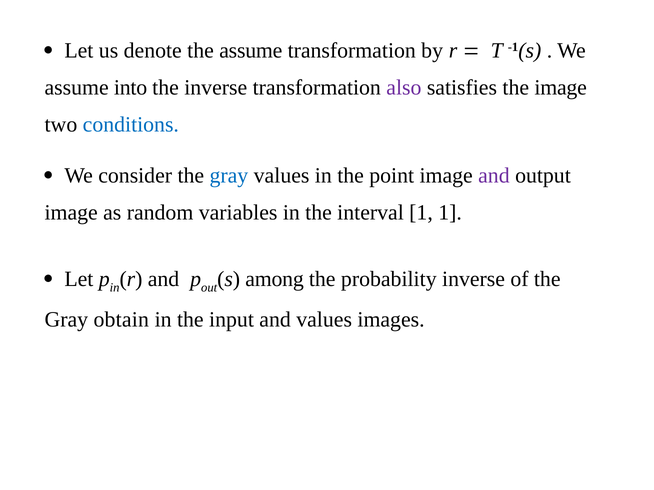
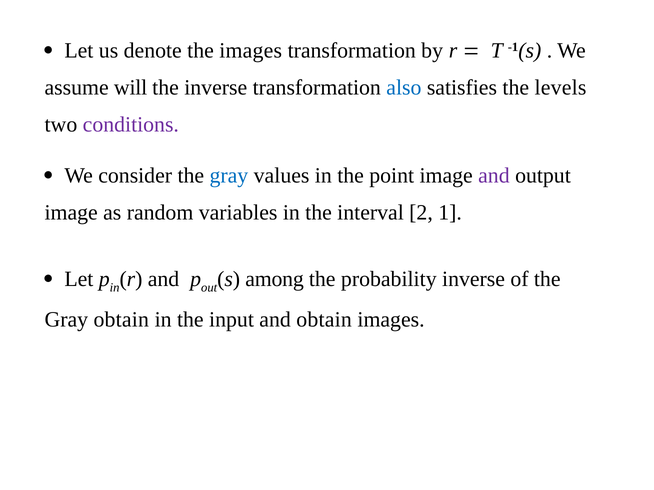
the assume: assume -> images
into: into -> will
also colour: purple -> blue
the image: image -> levels
conditions colour: blue -> purple
interval 1: 1 -> 2
and values: values -> obtain
